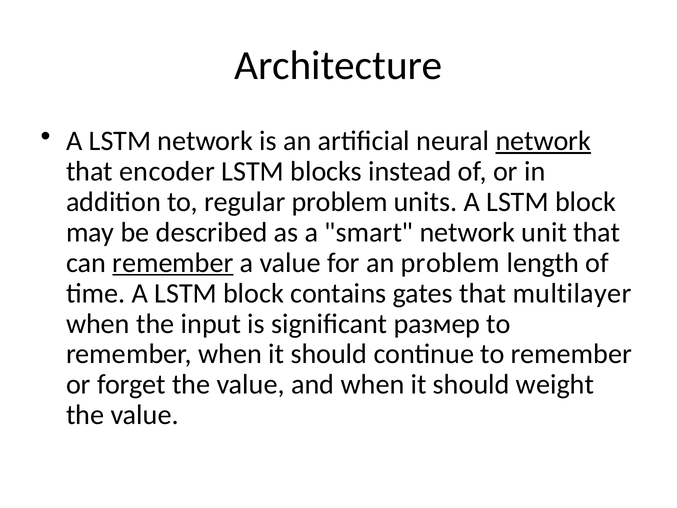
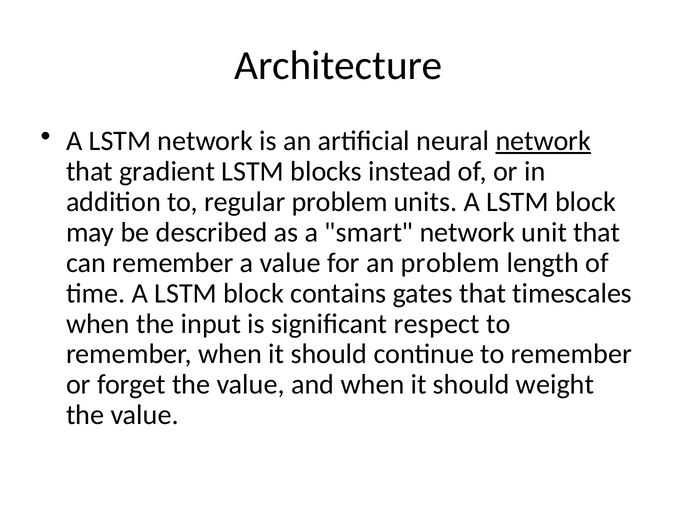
encoder: encoder -> gradient
remember at (173, 263) underline: present -> none
multilayer: multilayer -> timescales
размер: размер -> respect
